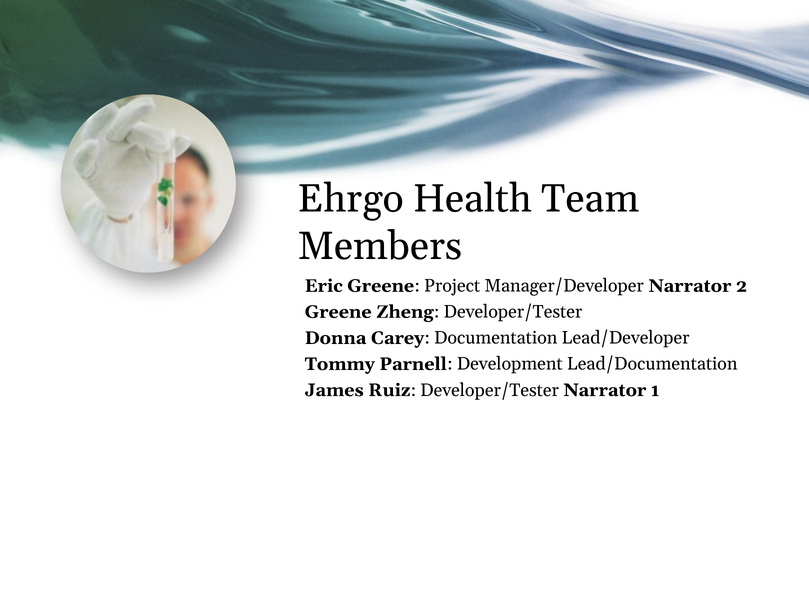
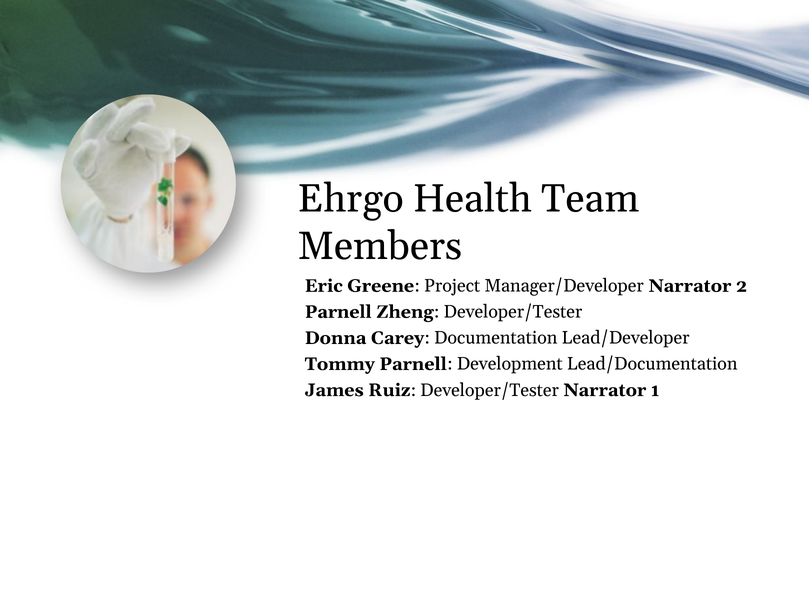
Greene at (338, 312): Greene -> Parnell
